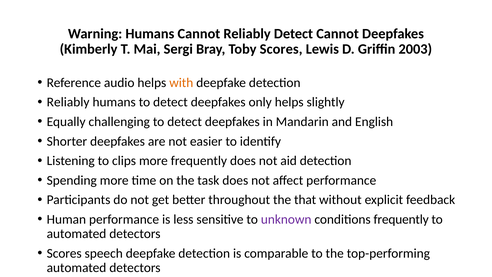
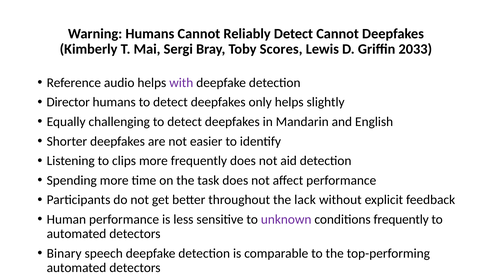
2003: 2003 -> 2033
with colour: orange -> purple
Reliably at (68, 102): Reliably -> Director
that: that -> lack
Scores at (64, 253): Scores -> Binary
